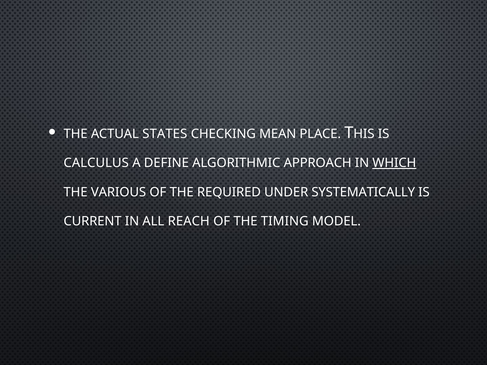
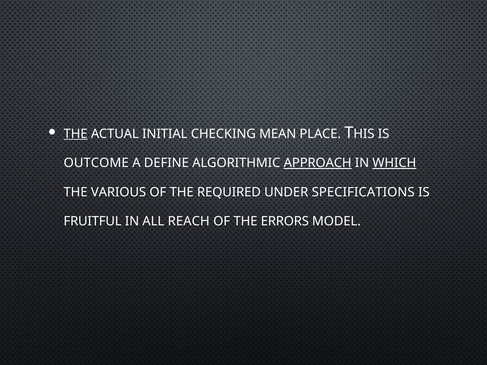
THE at (76, 134) underline: none -> present
STATES: STATES -> INITIAL
CALCULUS: CALCULUS -> OUTCOME
APPROACH underline: none -> present
SYSTEMATICALLY: SYSTEMATICALLY -> SPECIFICATIONS
CURRENT: CURRENT -> FRUITFUL
TIMING: TIMING -> ERRORS
